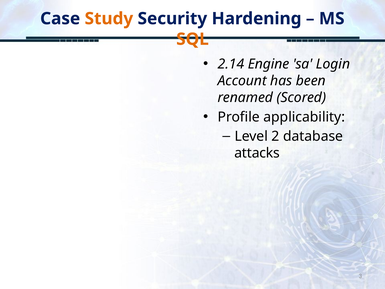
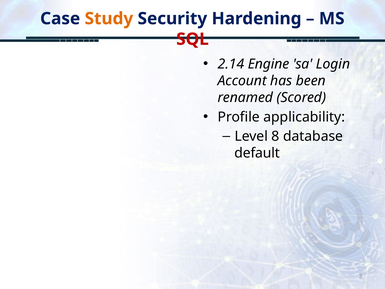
SQL colour: orange -> red
2: 2 -> 8
attacks: attacks -> default
